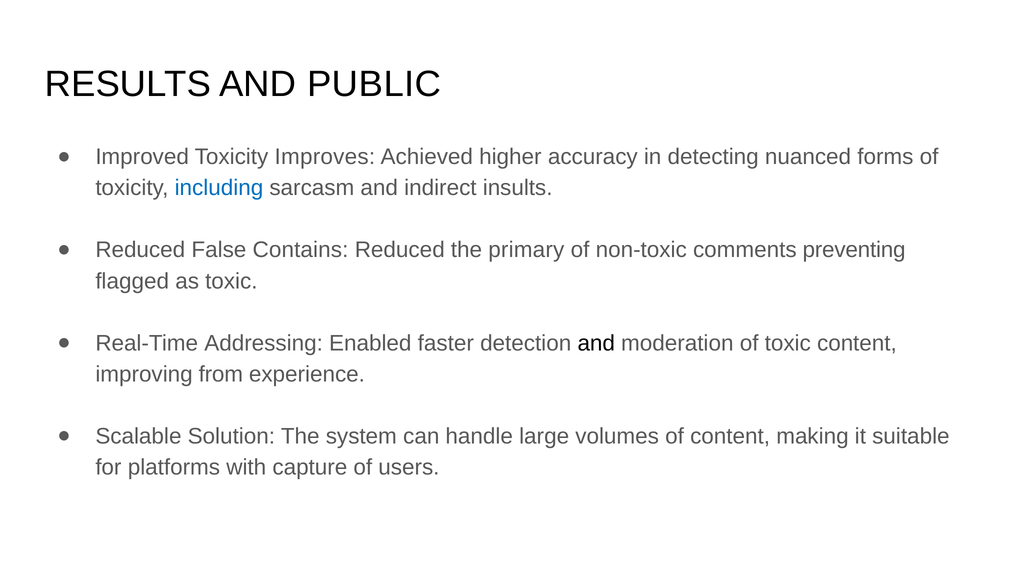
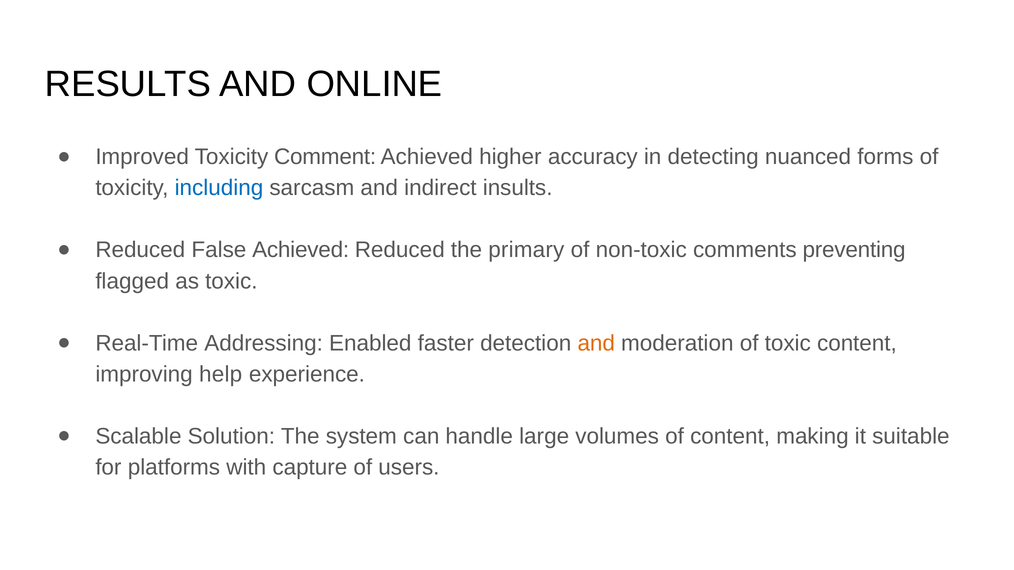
PUBLIC: PUBLIC -> ONLINE
Improves: Improves -> Comment
False Contains: Contains -> Achieved
and at (596, 343) colour: black -> orange
from: from -> help
